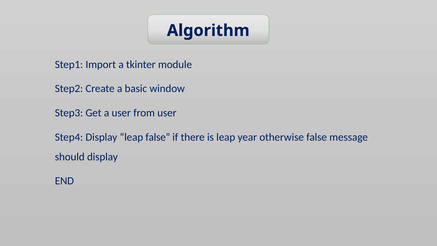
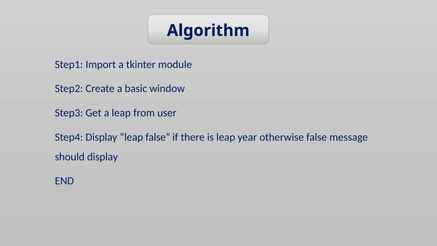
a user: user -> leap
